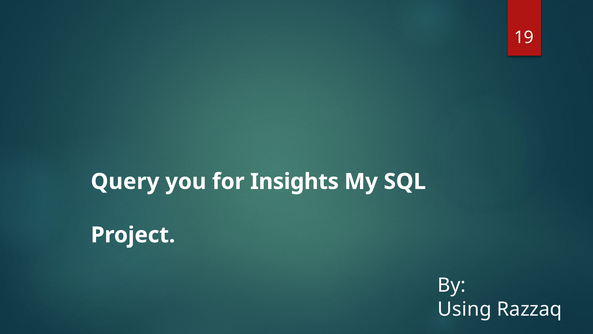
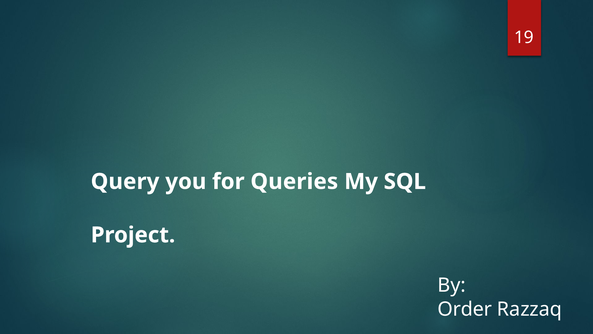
Insights: Insights -> Queries
Using: Using -> Order
